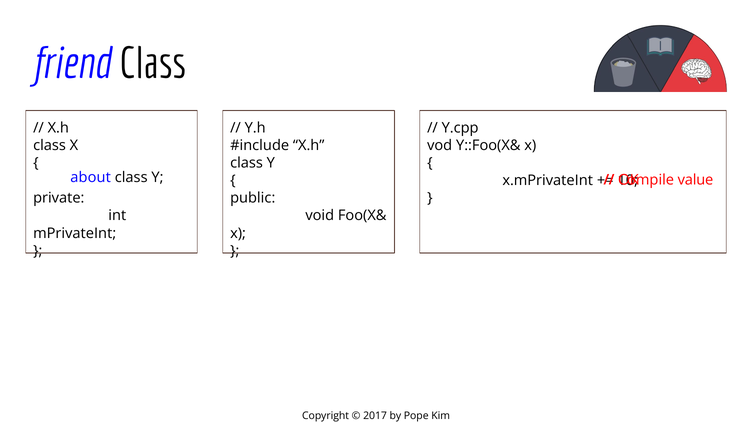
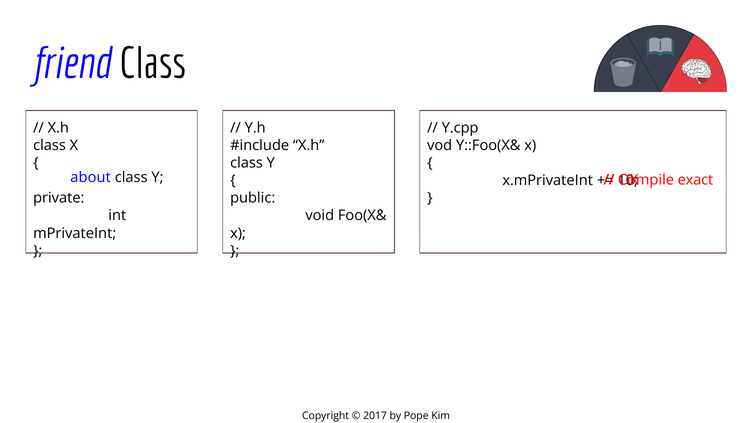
value: value -> exact
